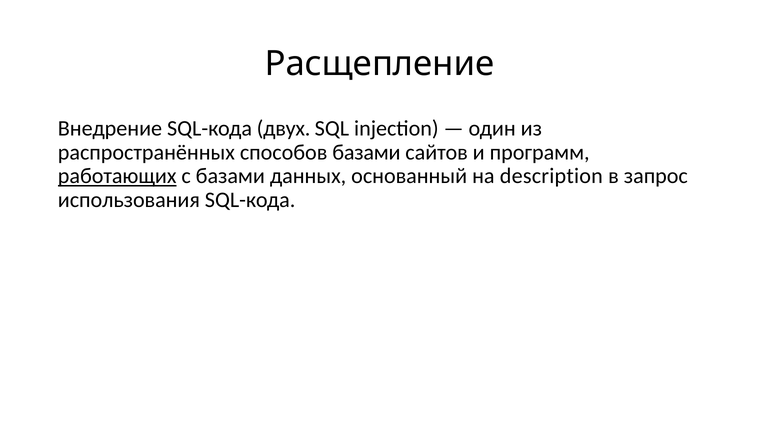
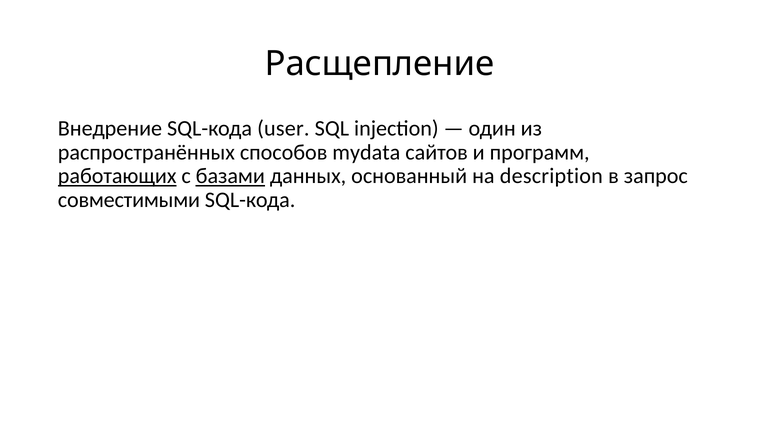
двух: двух -> user
способов базами: базами -> mydata
базами at (230, 176) underline: none -> present
использования: использования -> совместимыми
